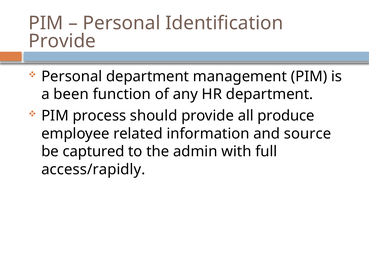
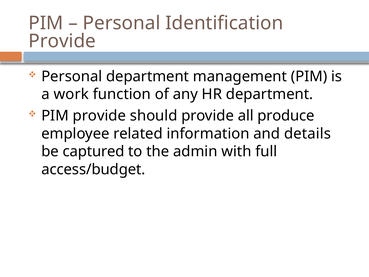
been: been -> work
PIM process: process -> provide
source: source -> details
access/rapidly: access/rapidly -> access/budget
